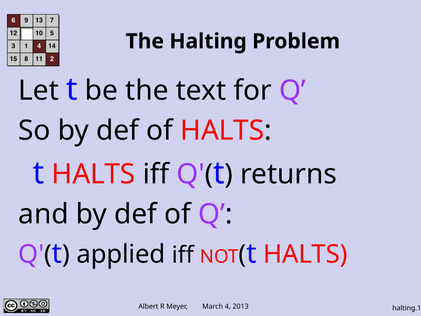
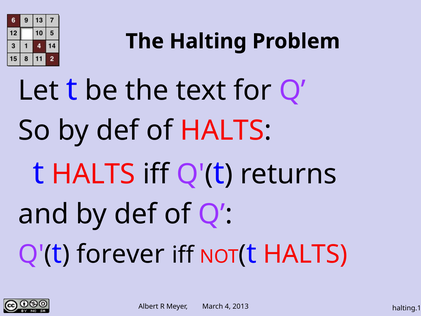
applied: applied -> forever
